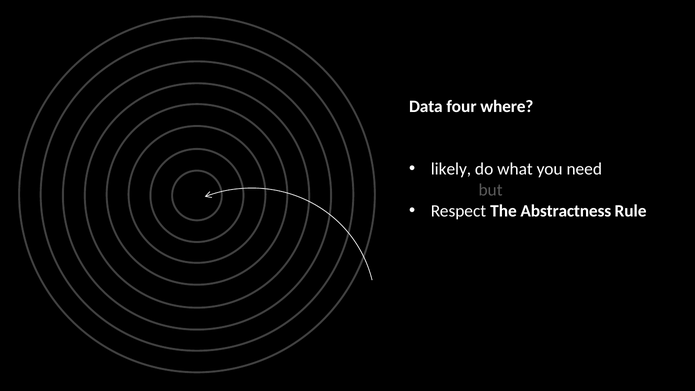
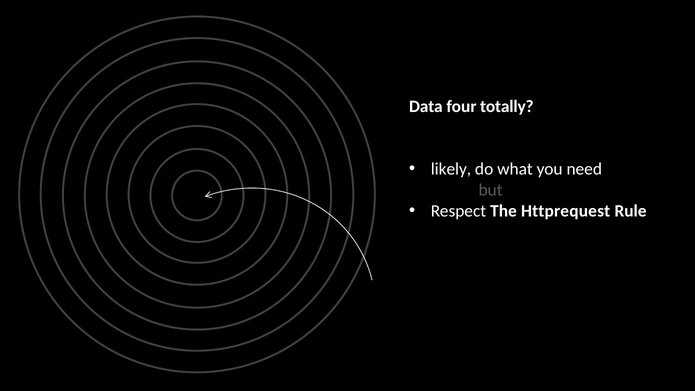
where: where -> totally
Abstractness: Abstractness -> Httprequest
